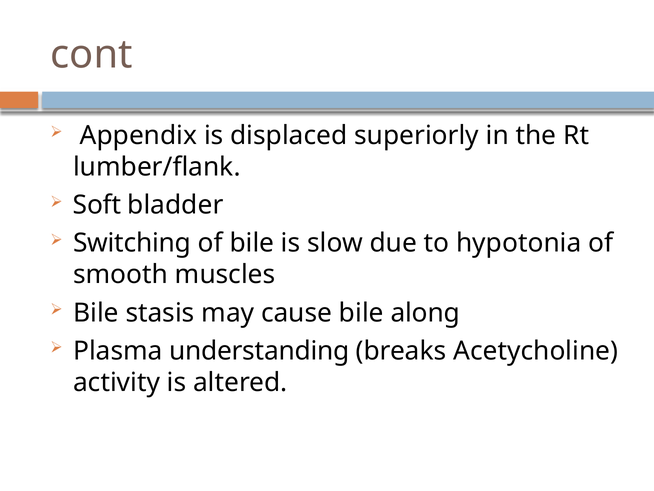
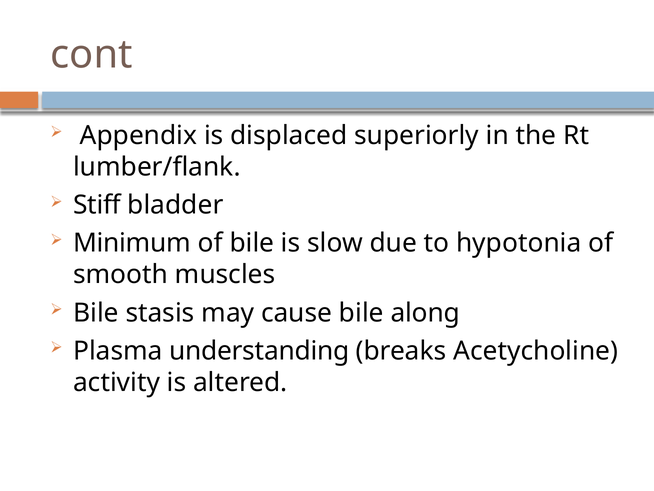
Soft: Soft -> Stiff
Switching: Switching -> Minimum
